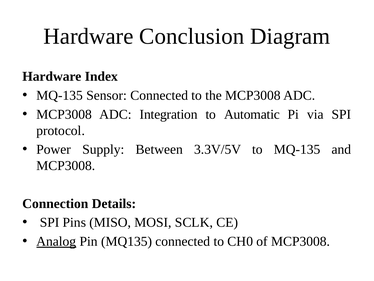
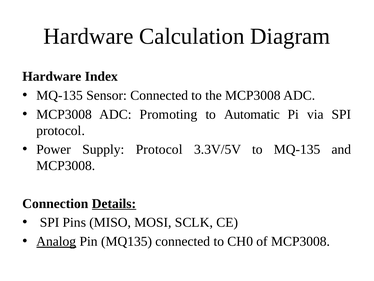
Conclusion: Conclusion -> Calculation
Integration: Integration -> Promoting
Supply Between: Between -> Protocol
Details underline: none -> present
